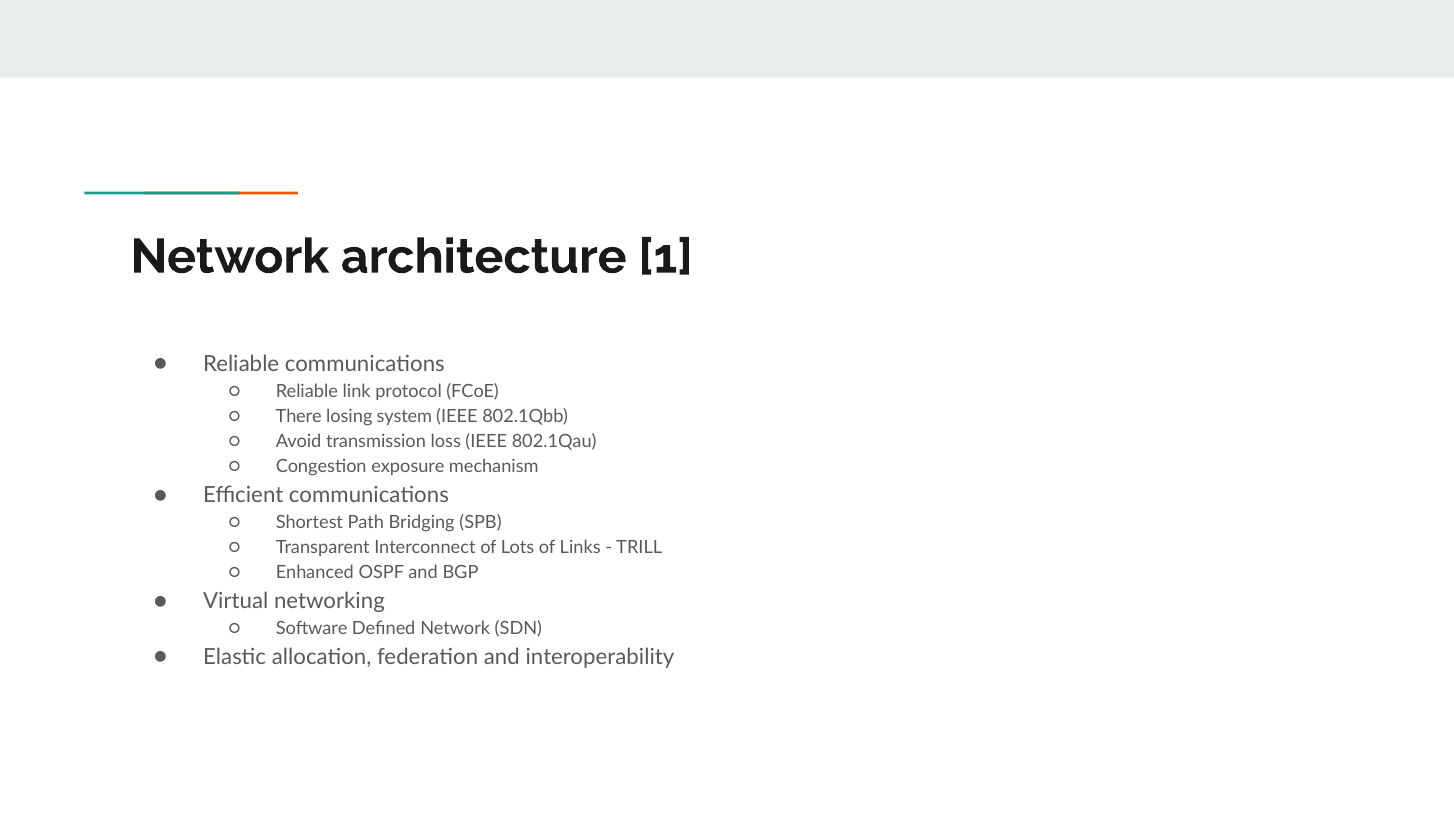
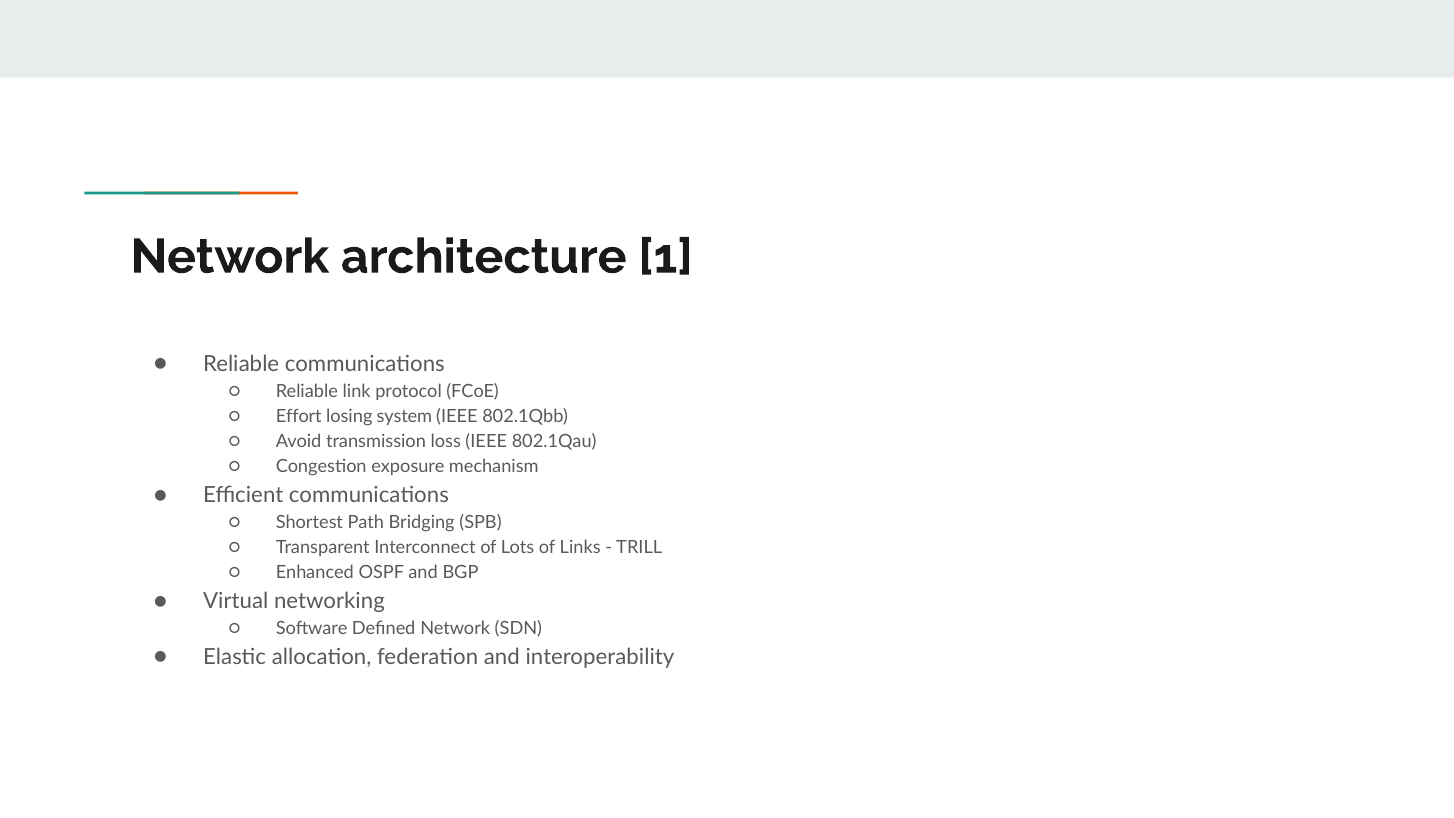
There: There -> Effort
